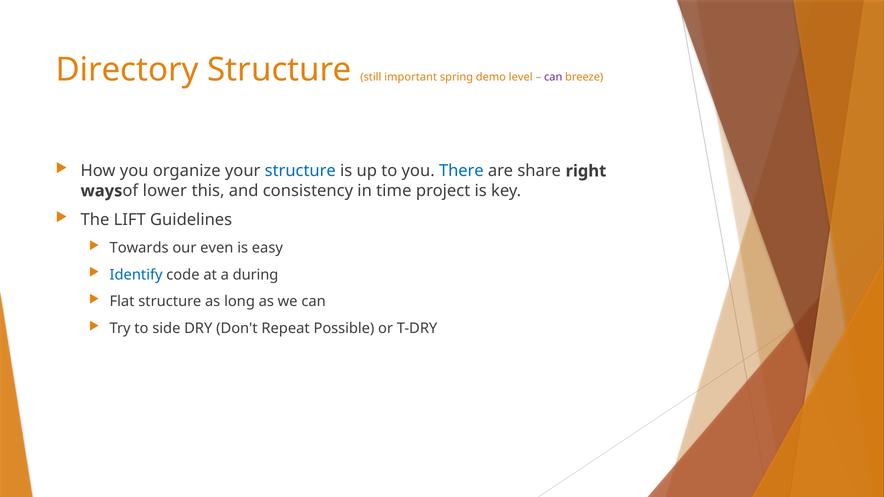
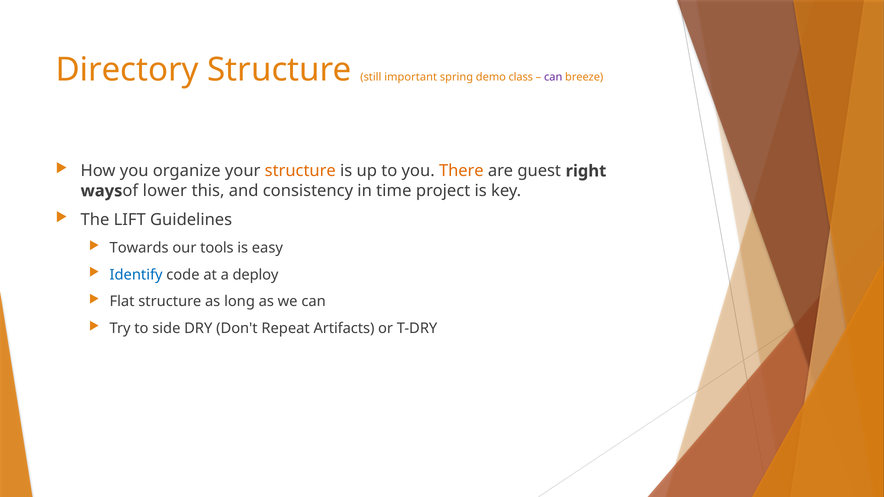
level: level -> class
structure at (300, 171) colour: blue -> orange
There colour: blue -> orange
share: share -> guest
even: even -> tools
during: during -> deploy
Possible: Possible -> Artifacts
